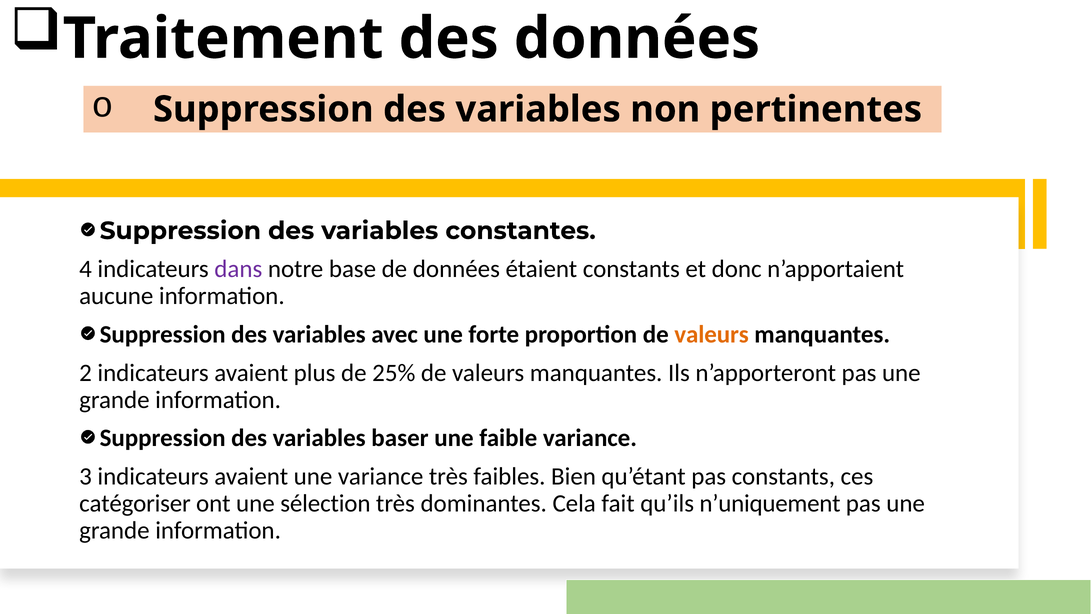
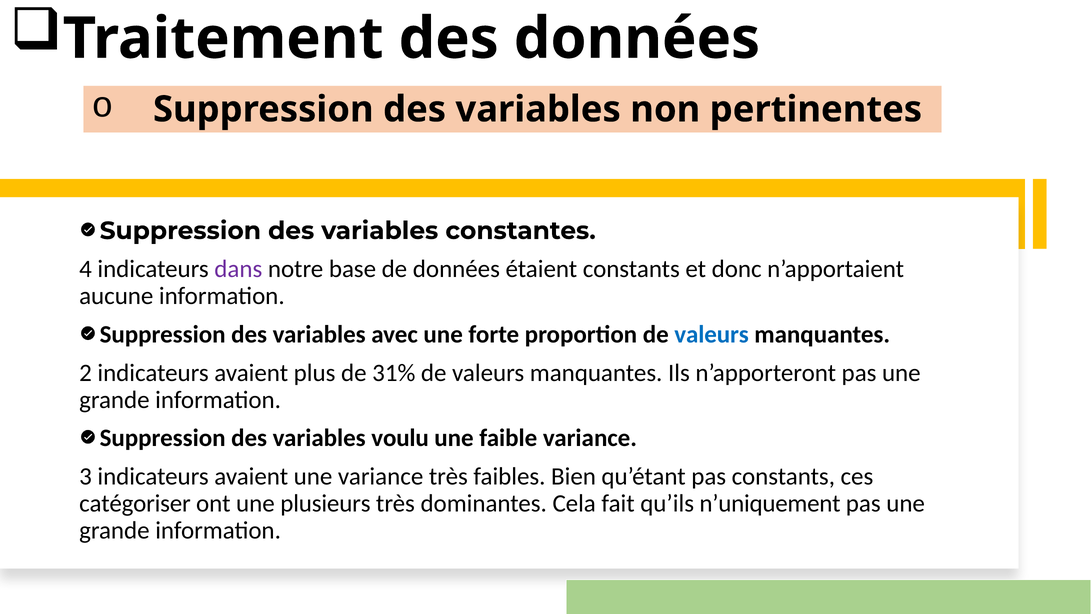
valeurs at (712, 334) colour: orange -> blue
25%: 25% -> 31%
baser: baser -> voulu
sélection: sélection -> plusieurs
